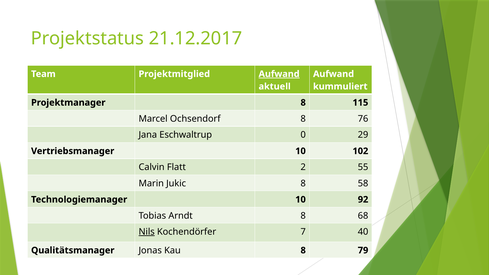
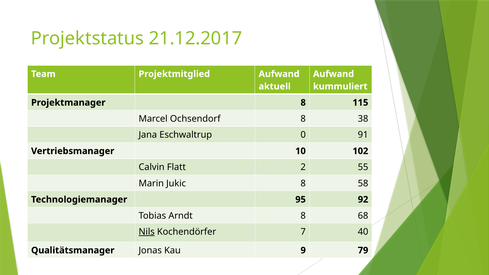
Aufwand at (279, 74) underline: present -> none
76: 76 -> 38
29: 29 -> 91
Technologiemanager 10: 10 -> 95
Kau 8: 8 -> 9
